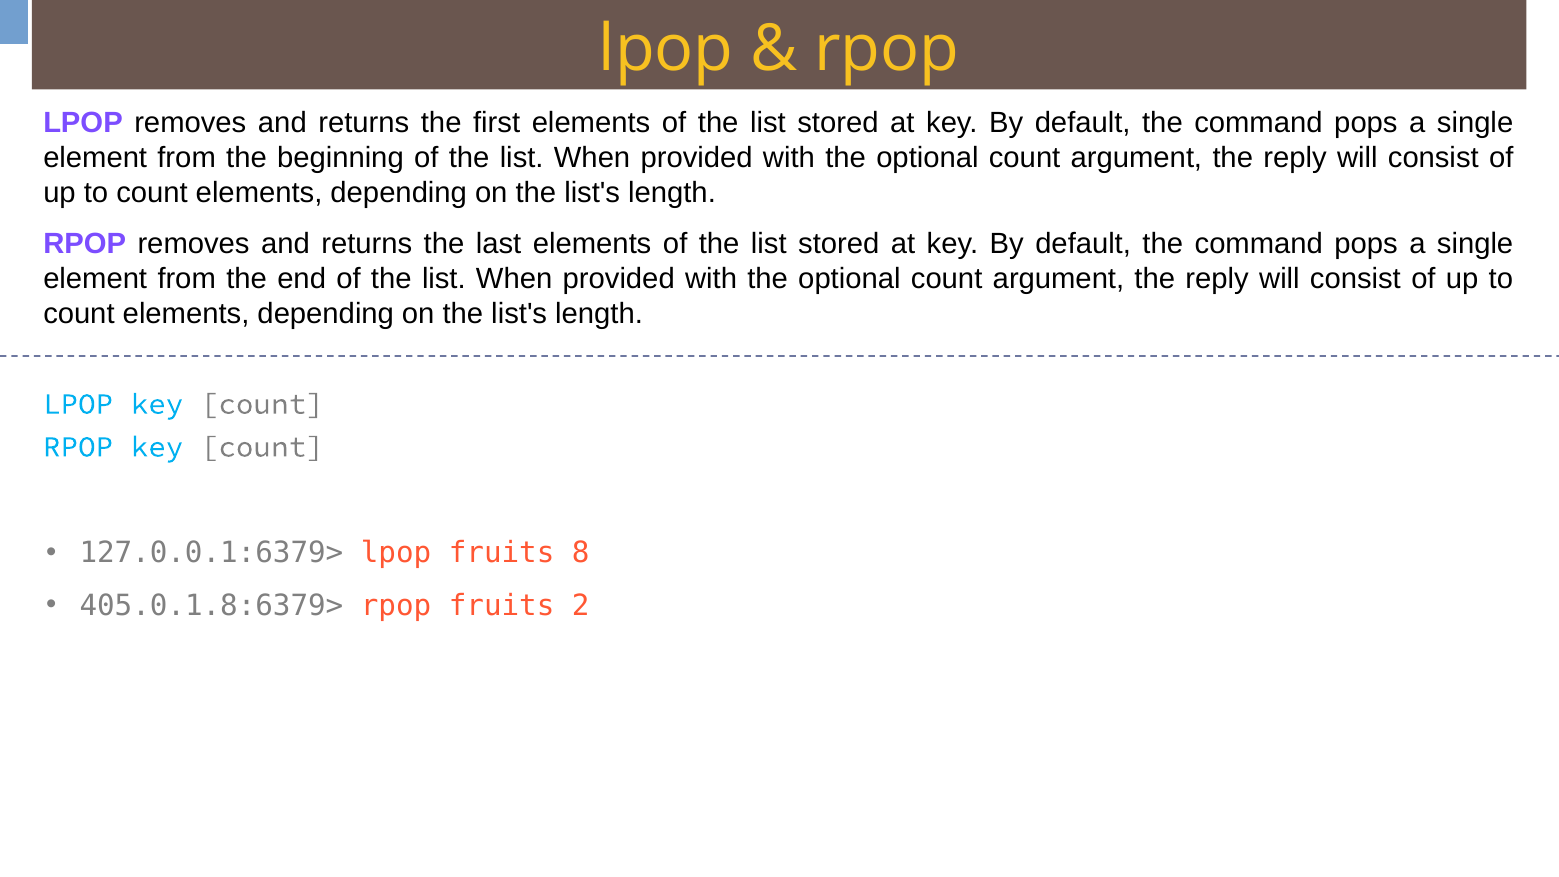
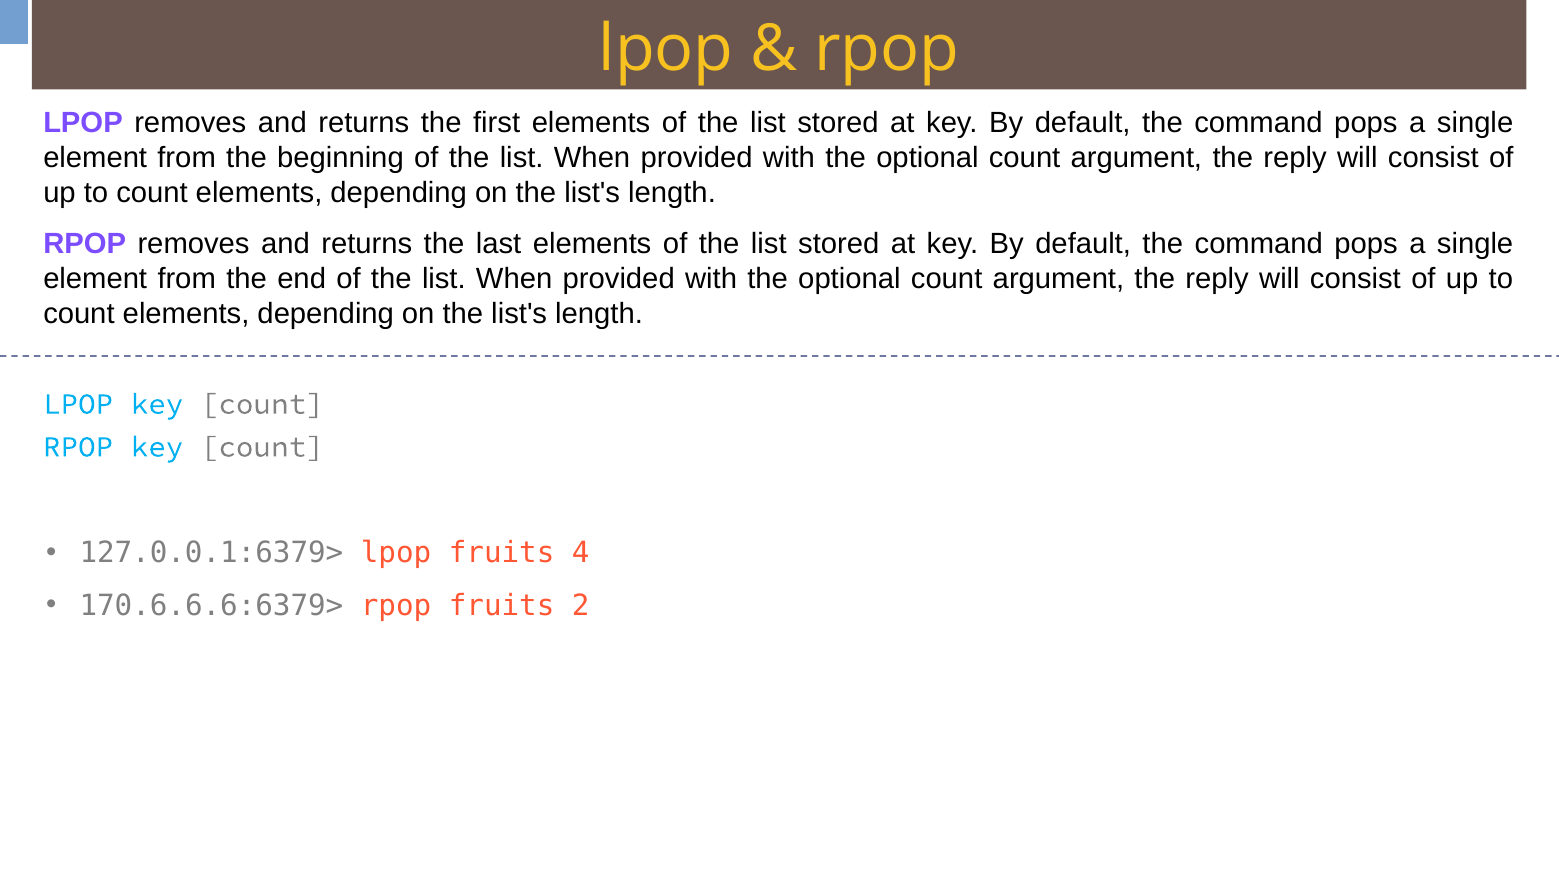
8: 8 -> 4
405.0.1.8:6379>: 405.0.1.8:6379> -> 170.6.6.6:6379>
